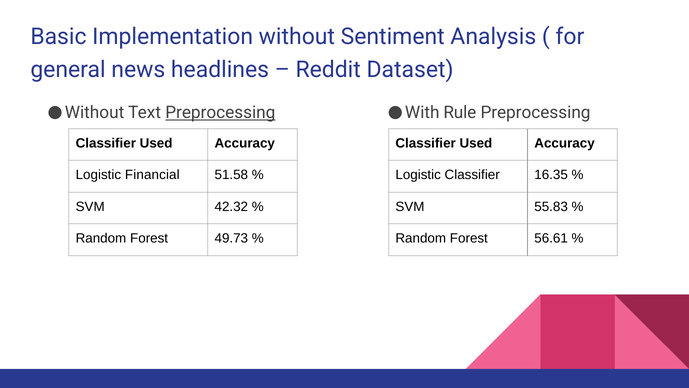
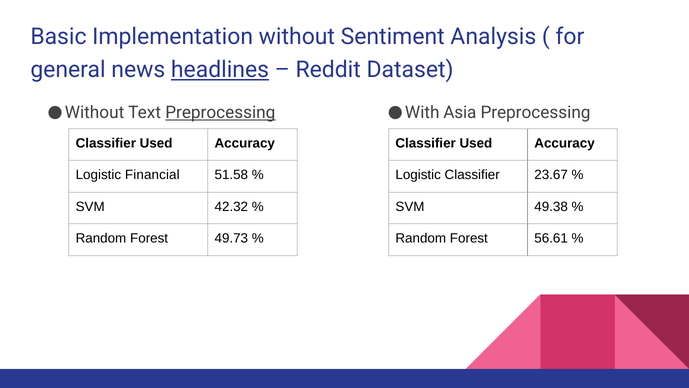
headlines underline: none -> present
Rule: Rule -> Asia
16.35: 16.35 -> 23.67
55.83: 55.83 -> 49.38
